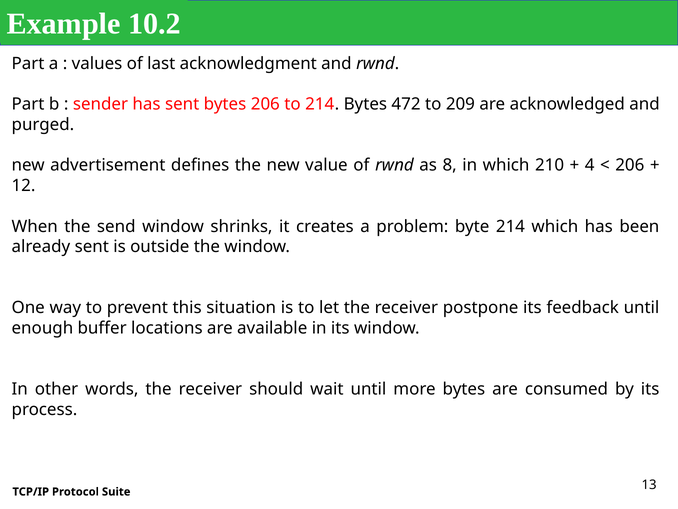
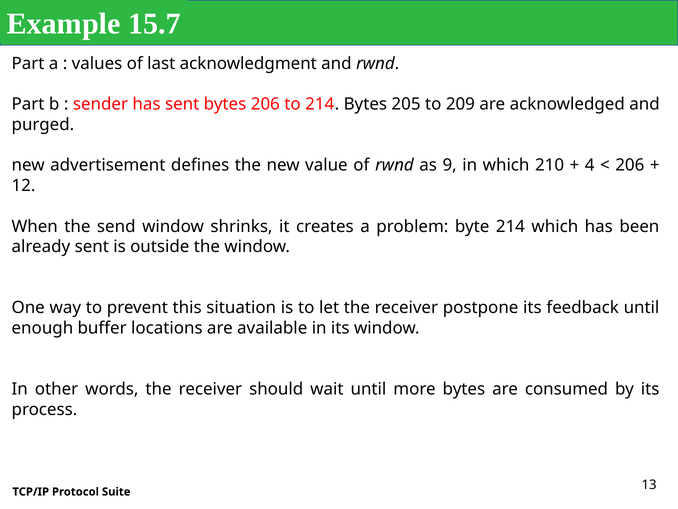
10.2: 10.2 -> 15.7
472: 472 -> 205
8: 8 -> 9
